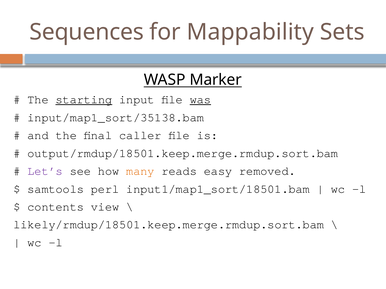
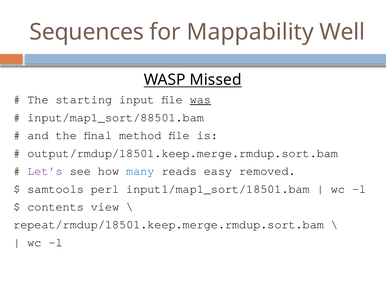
Sets: Sets -> Well
Marker: Marker -> Missed
starting underline: present -> none
input/map1_sort/35138.bam: input/map1_sort/35138.bam -> input/map1_sort/88501.bam
caller: caller -> method
many colour: orange -> blue
likely/rmdup/18501.keep.merge.rmdup.sort.bam: likely/rmdup/18501.keep.merge.rmdup.sort.bam -> repeat/rmdup/18501.keep.merge.rmdup.sort.bam
